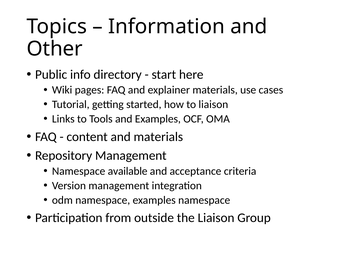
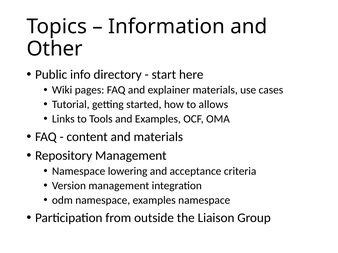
to liaison: liaison -> allows
available: available -> lowering
